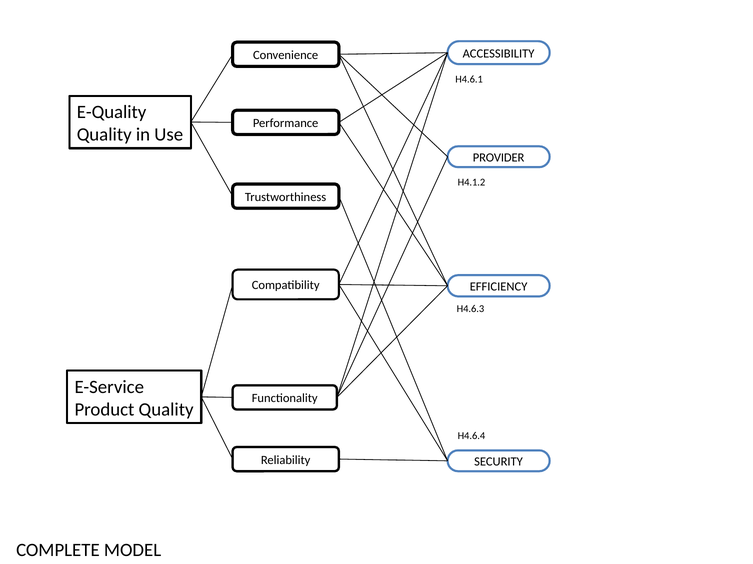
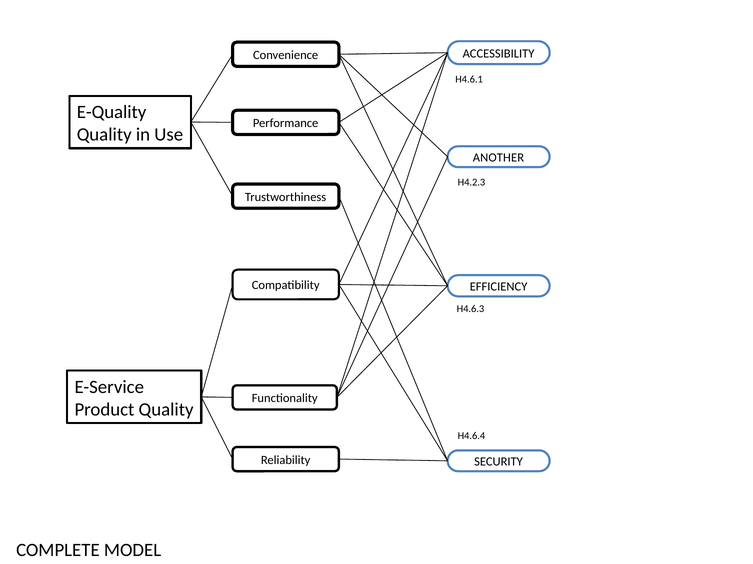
PROVIDER: PROVIDER -> ANOTHER
H4.1.2: H4.1.2 -> H4.2.3
